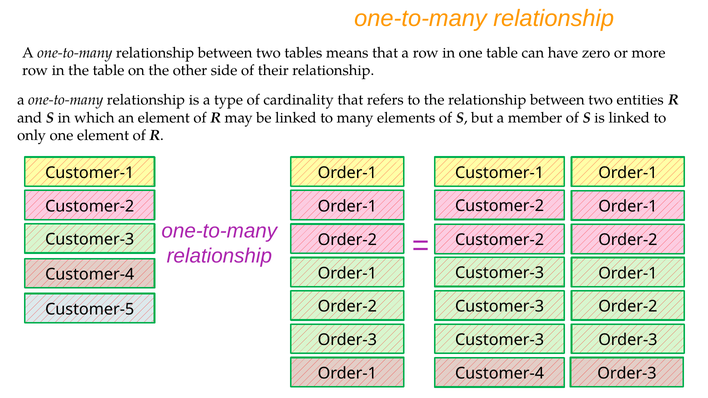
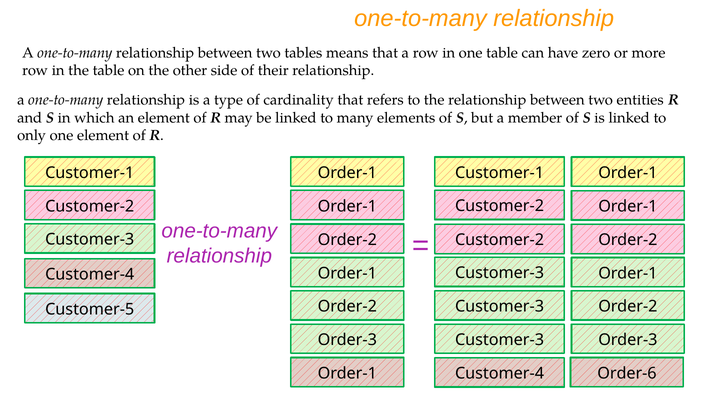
Customer-4 Order-3: Order-3 -> Order-6
